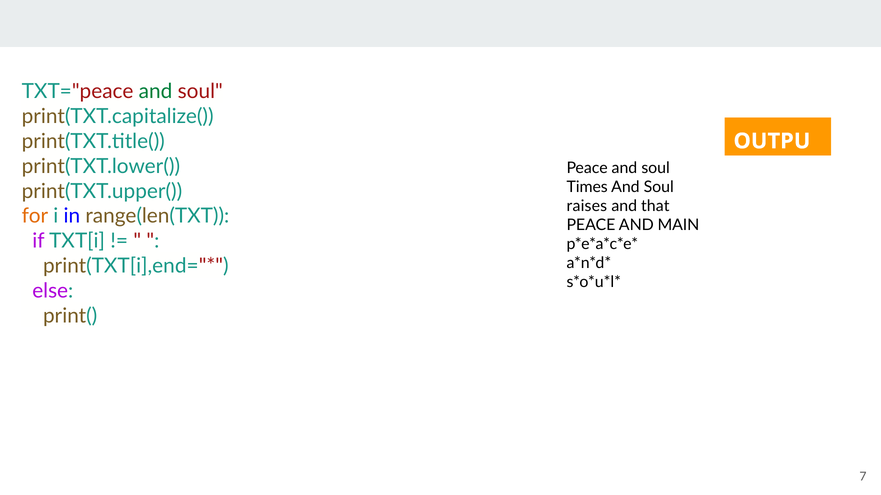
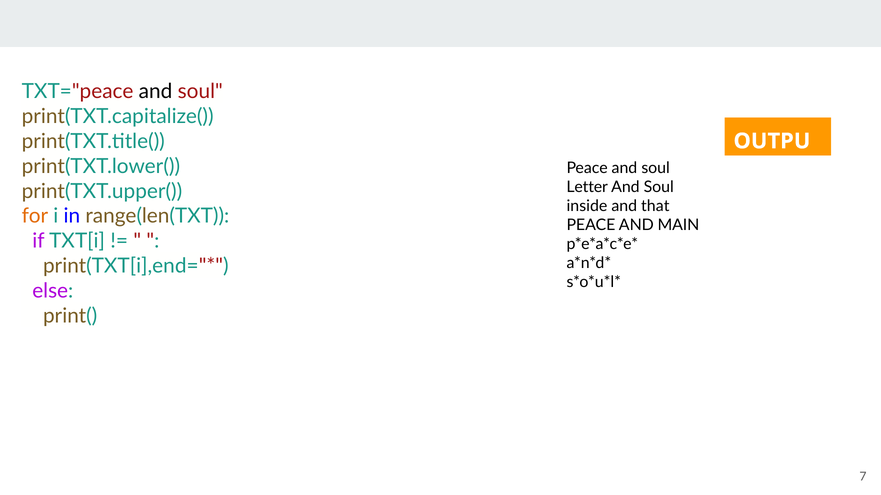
and at (156, 91) colour: green -> black
Times: Times -> Letter
raises: raises -> inside
